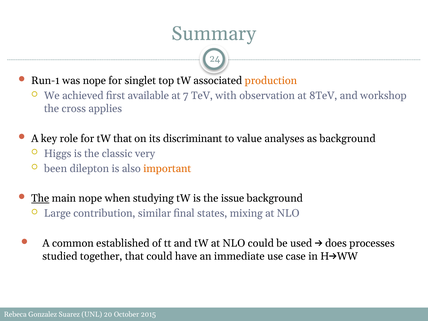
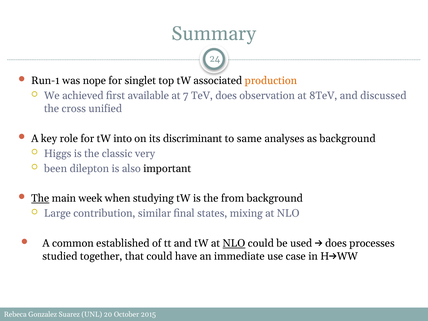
TeV with: with -> does
workshop: workshop -> discussed
applies: applies -> unified
tW that: that -> into
value: value -> same
important colour: orange -> black
main nope: nope -> week
issue: issue -> from
NLO at (234, 243) underline: none -> present
